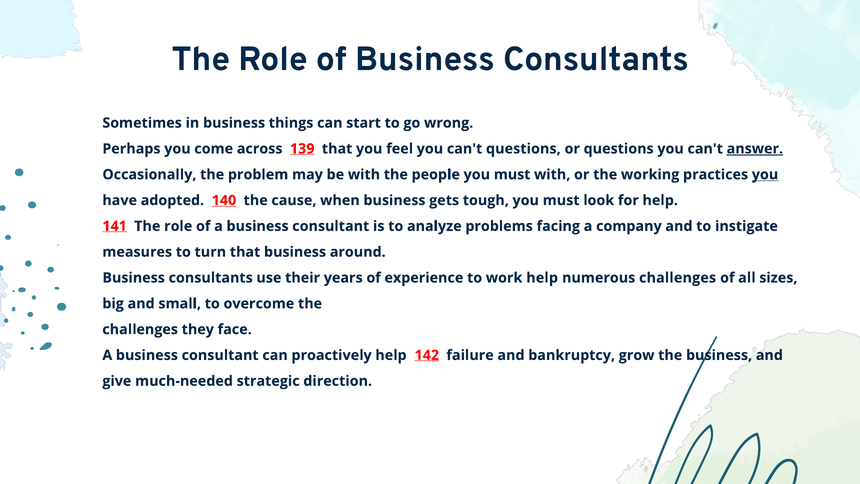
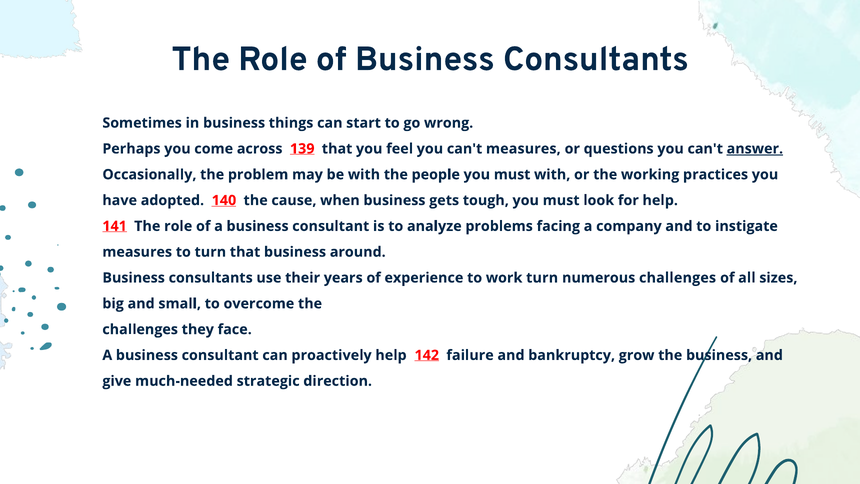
can't questions: questions -> measures
you at (765, 174) underline: present -> none
work help: help -> turn
